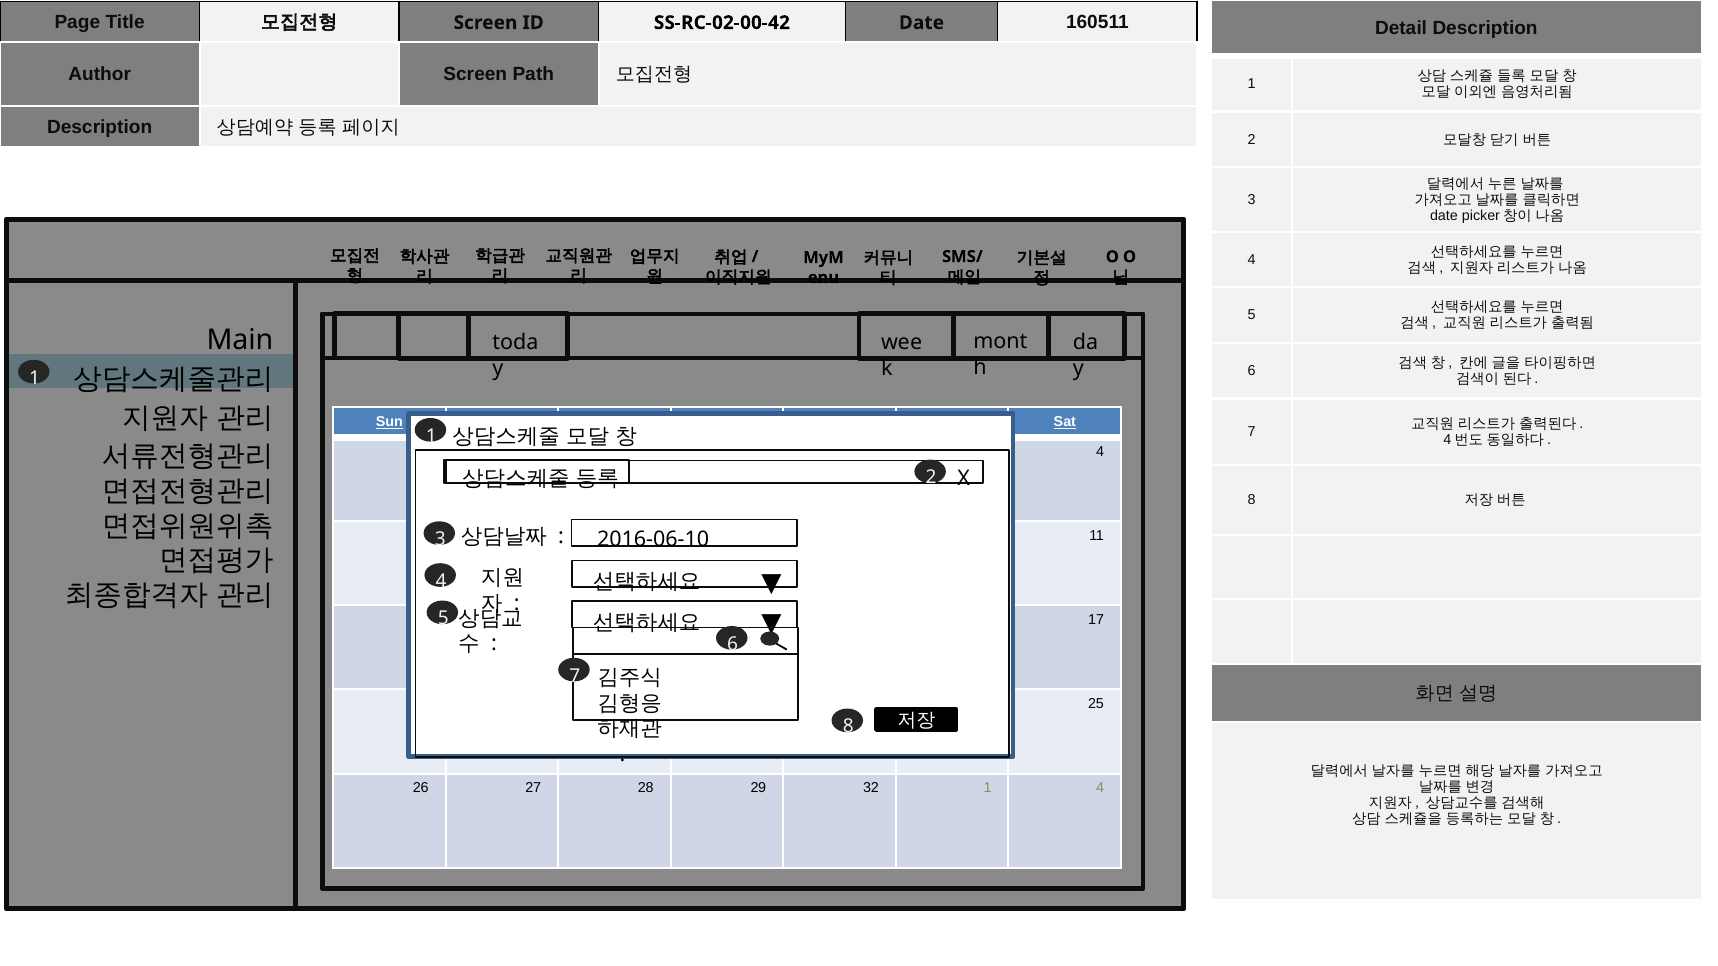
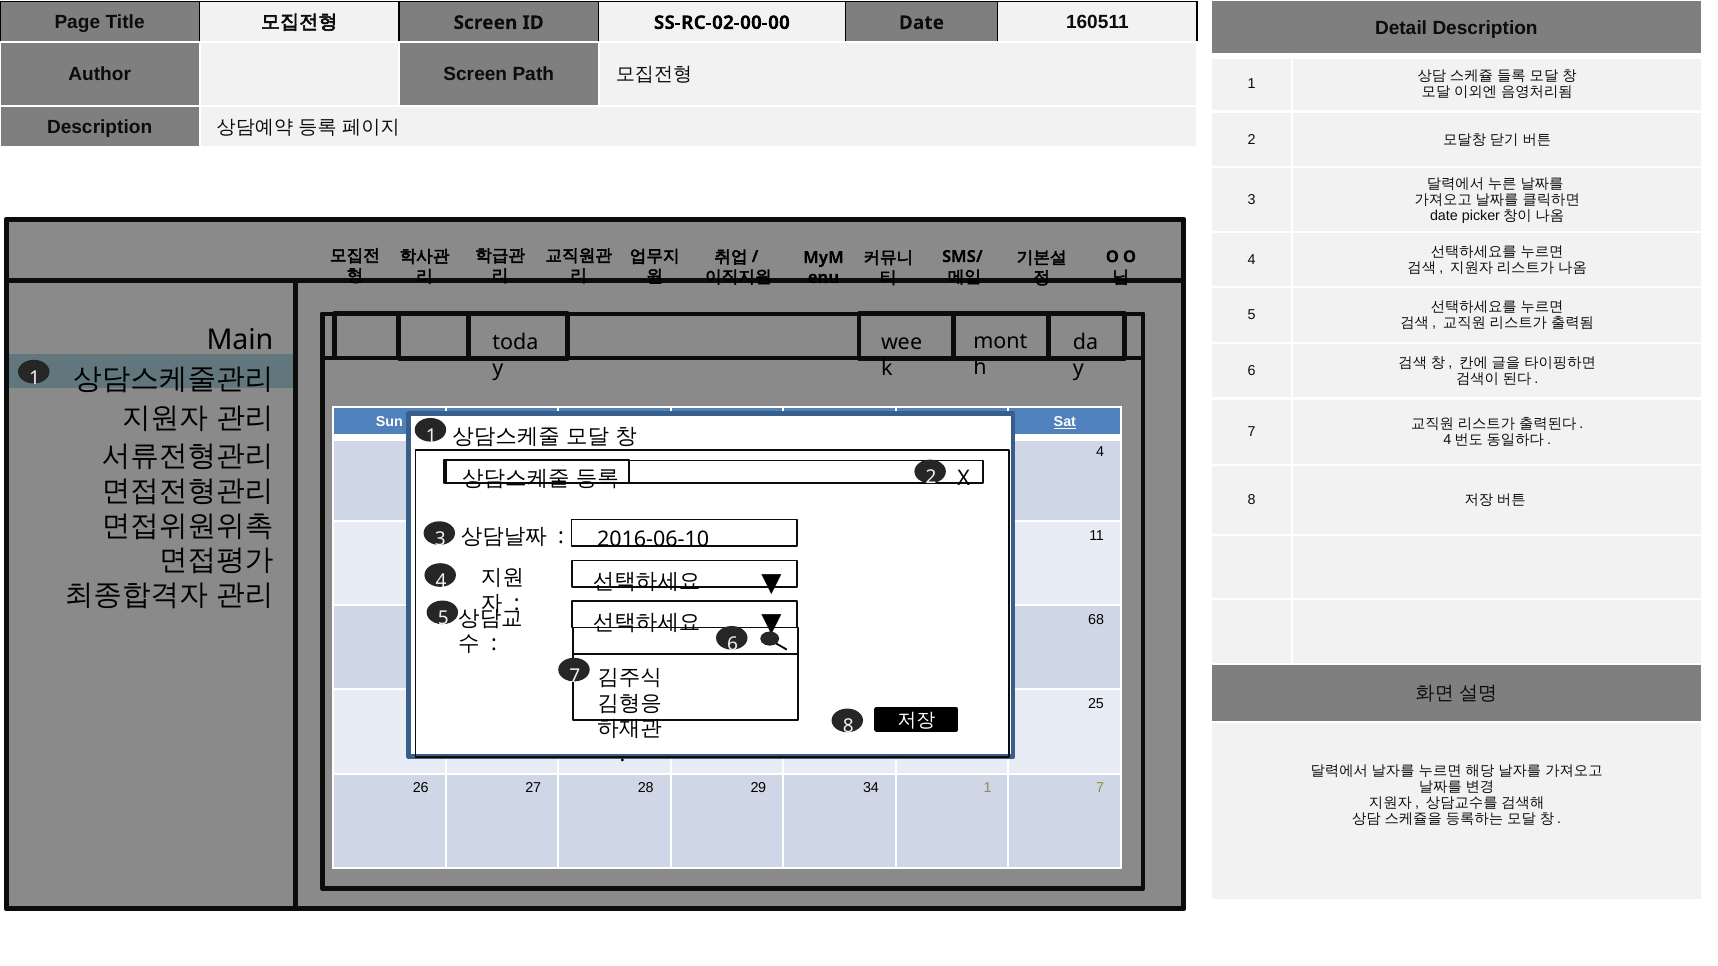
SS-RC-02-00-42: SS-RC-02-00-42 -> SS-RC-02-00-00
Sun underline: present -> none
17 at (1096, 620): 17 -> 68
32: 32 -> 34
1 4: 4 -> 7
